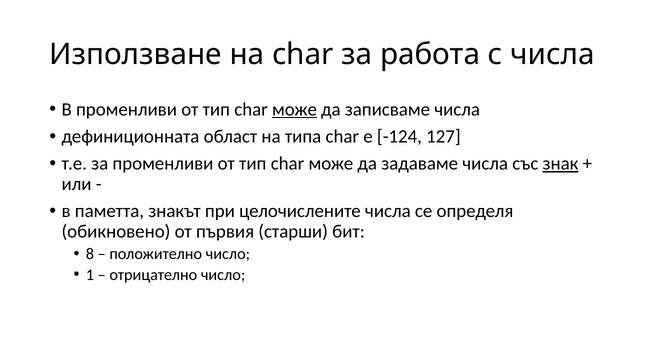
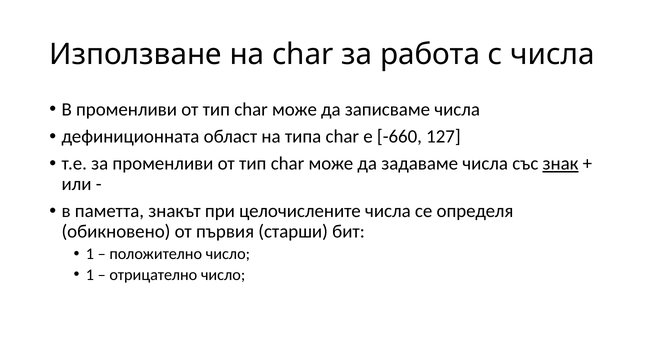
може at (294, 110) underline: present -> none
-124: -124 -> -660
8 at (90, 254): 8 -> 1
